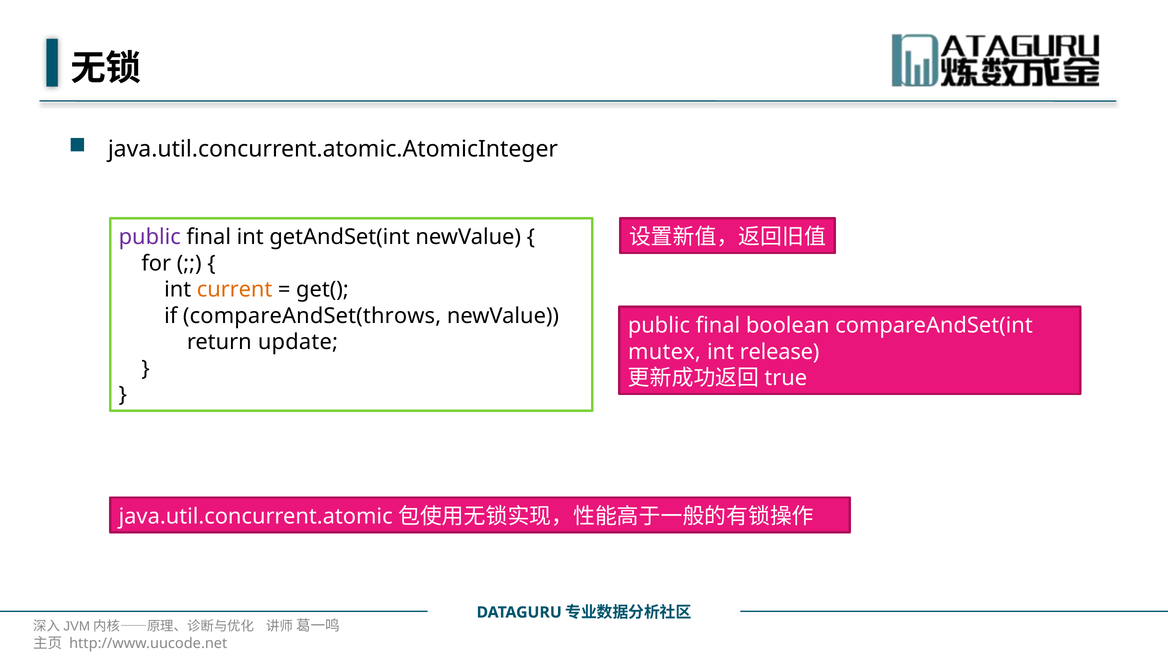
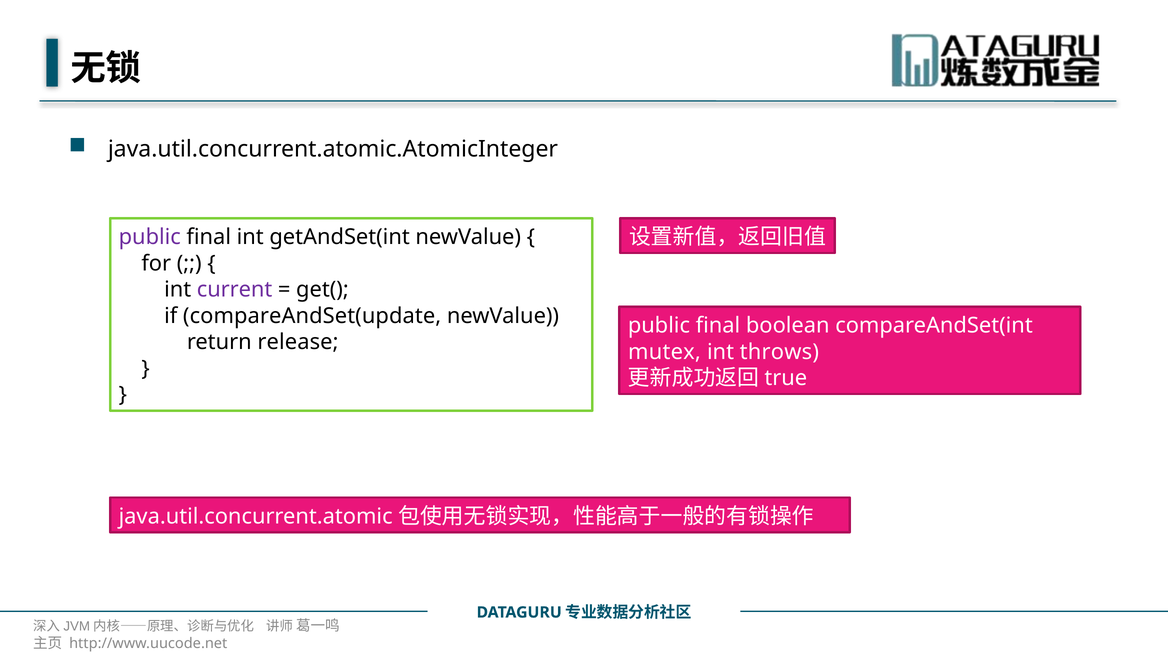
current colour: orange -> purple
compareAndSet(throws: compareAndSet(throws -> compareAndSet(update
update: update -> release
release: release -> throws
